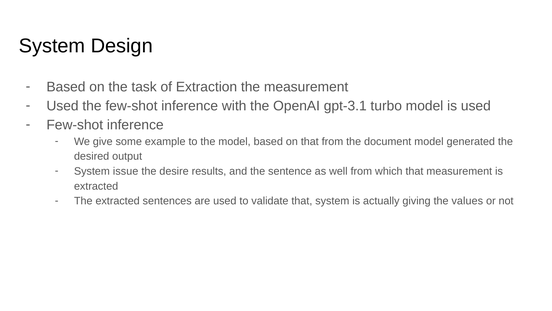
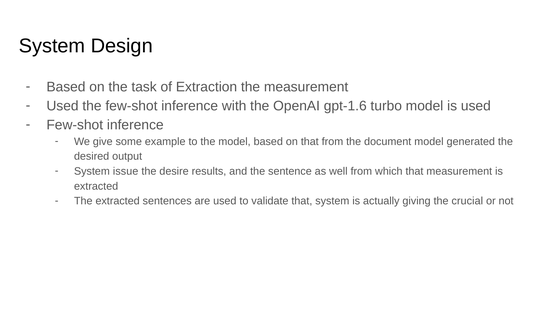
gpt-3.1: gpt-3.1 -> gpt-1.6
values: values -> crucial
